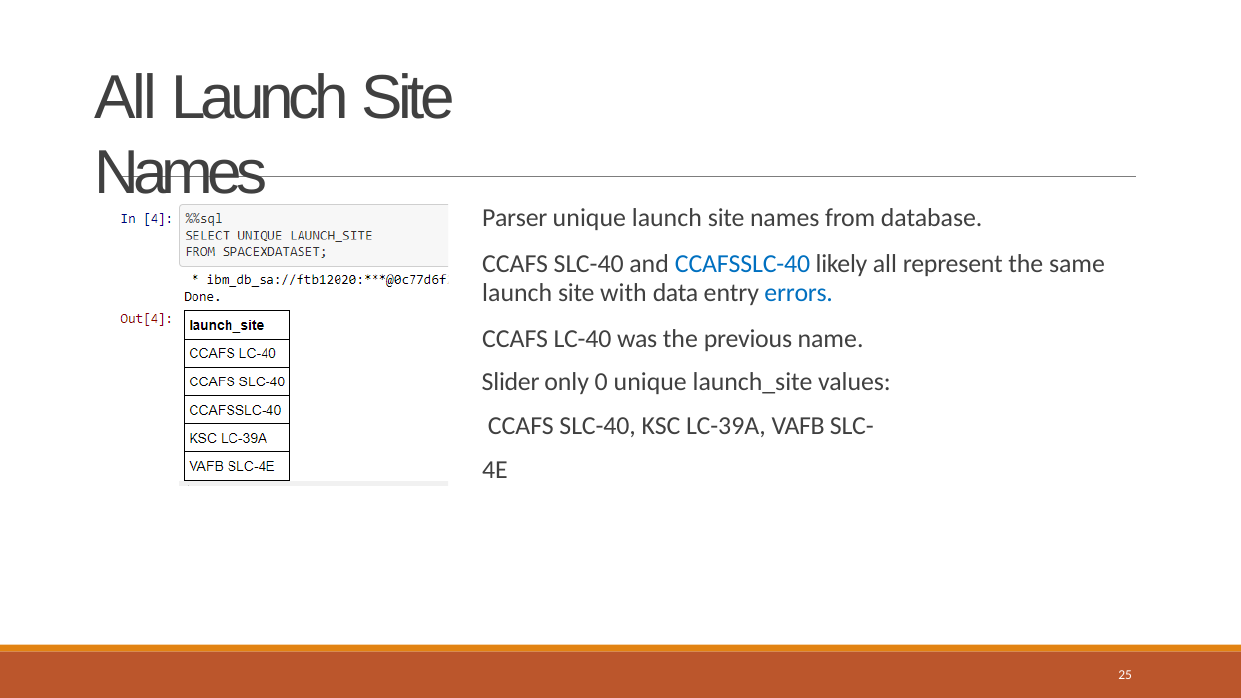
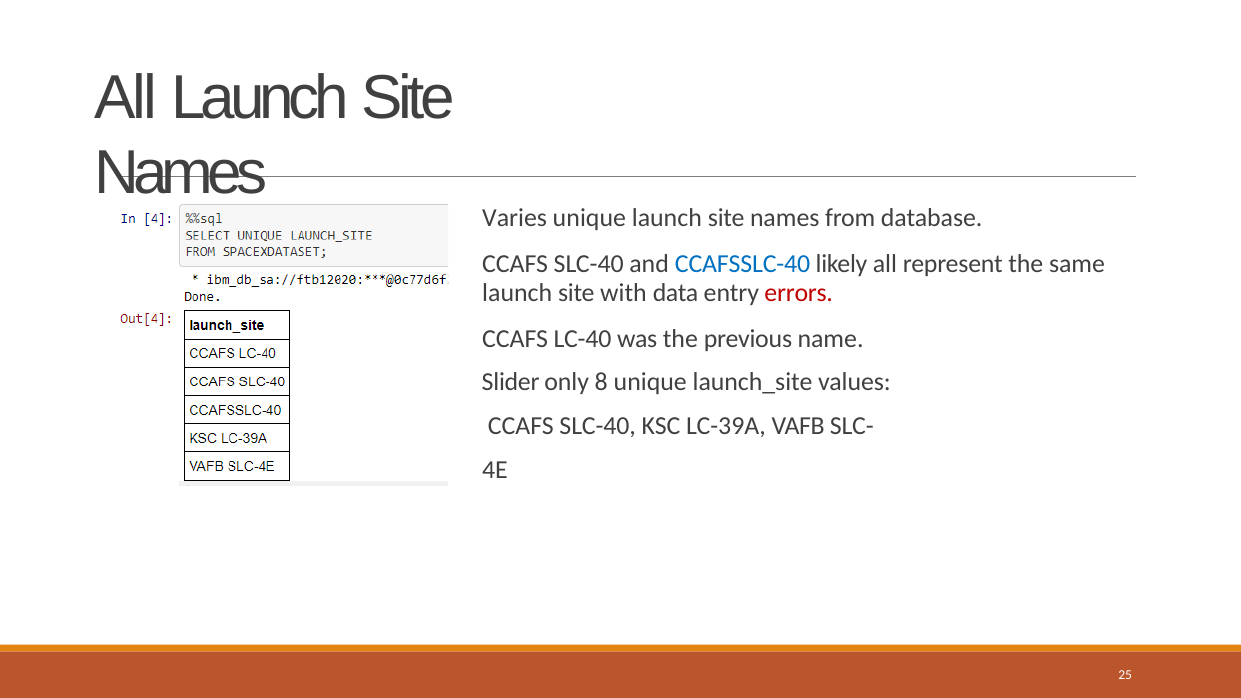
Parser: Parser -> Varies
errors colour: blue -> red
0: 0 -> 8
